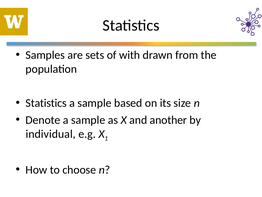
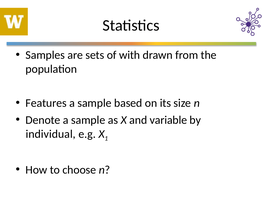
Statistics at (46, 103): Statistics -> Features
another: another -> variable
